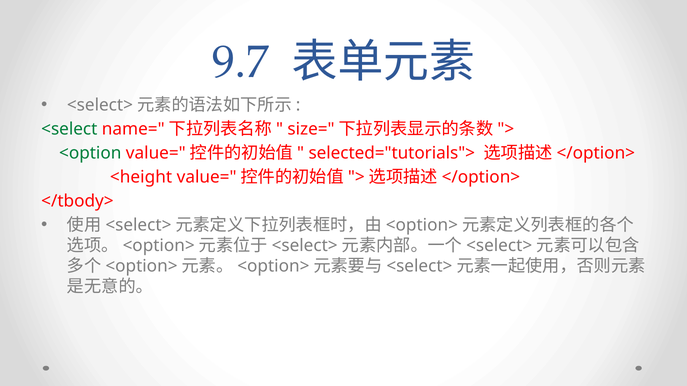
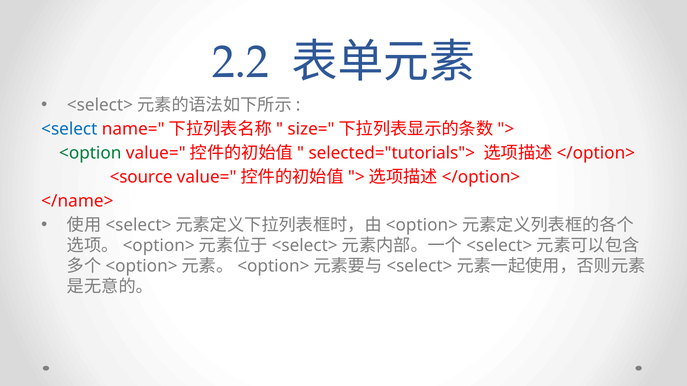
9.7: 9.7 -> 2.2
<select colour: green -> blue
<height: <height -> <source
</tbody>: </tbody> -> </name>
